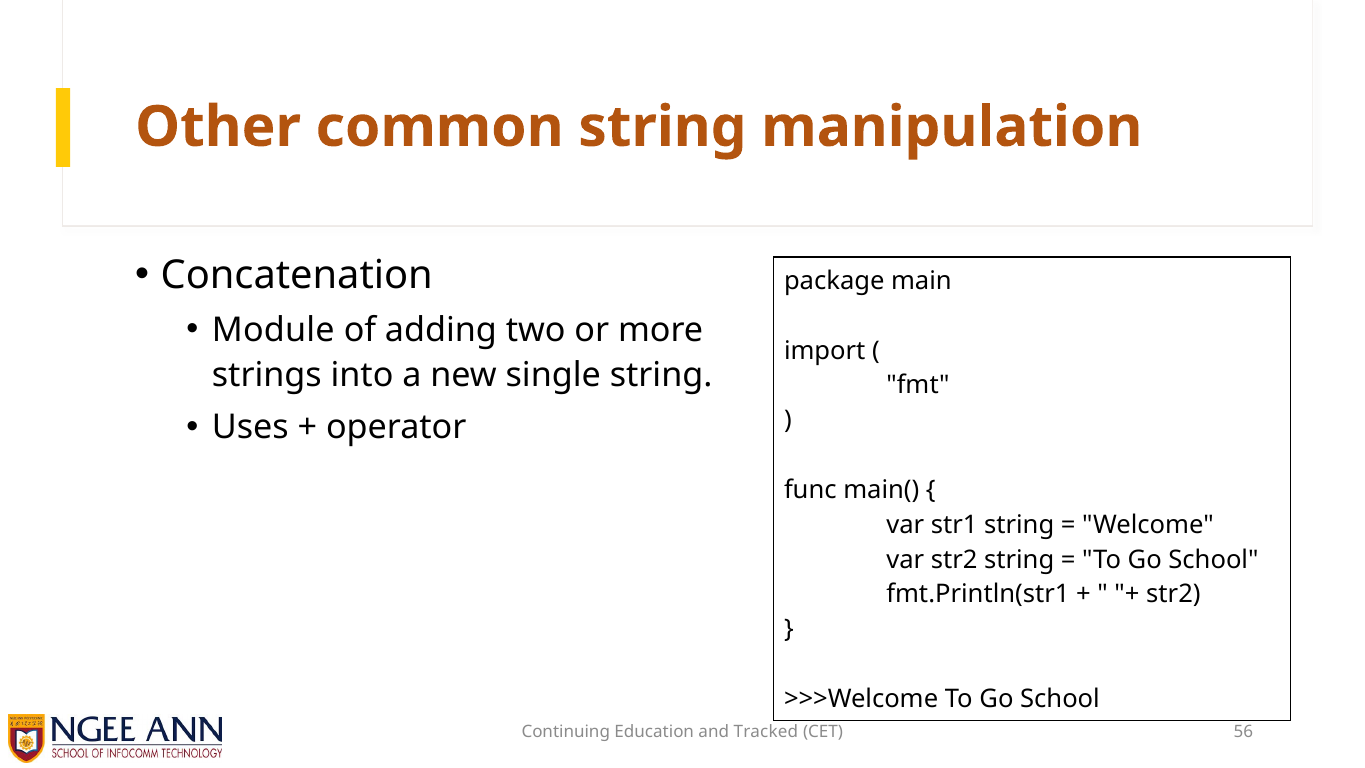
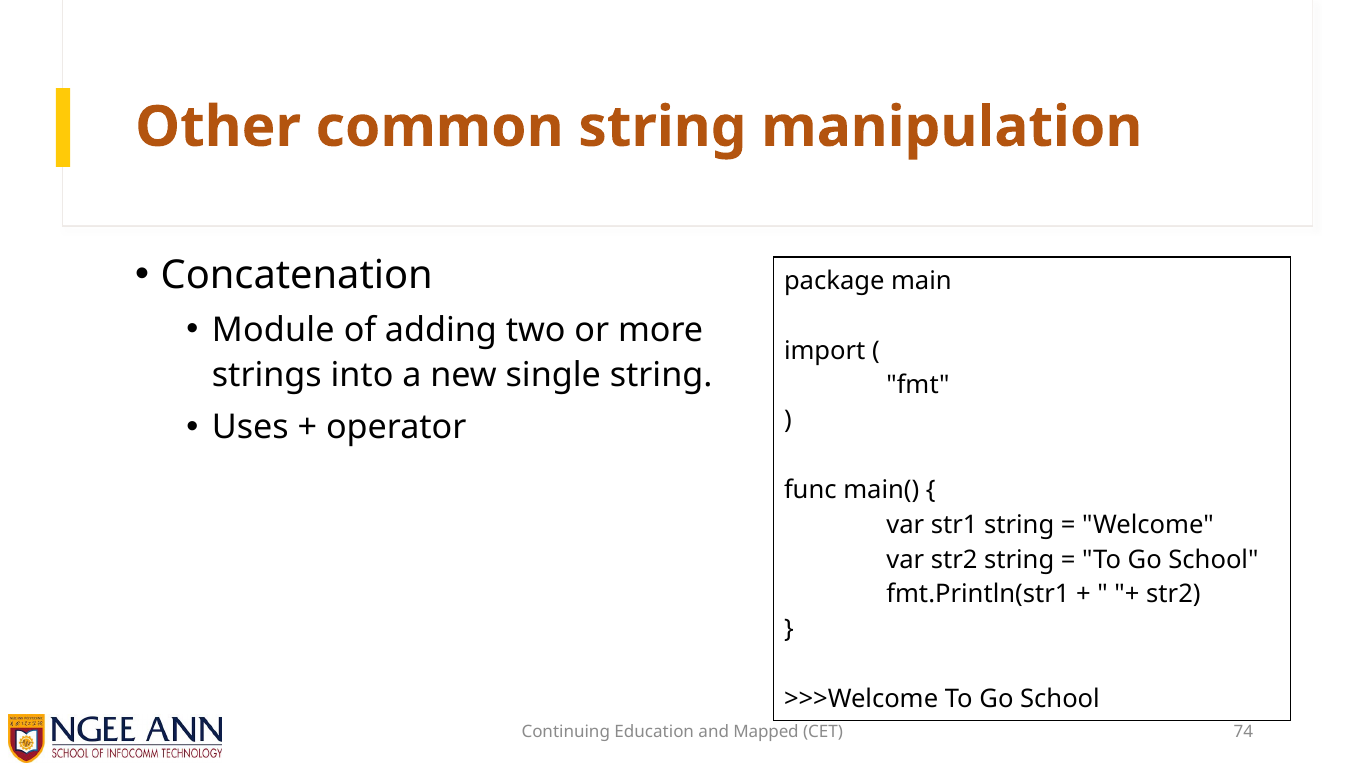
Tracked: Tracked -> Mapped
56: 56 -> 74
